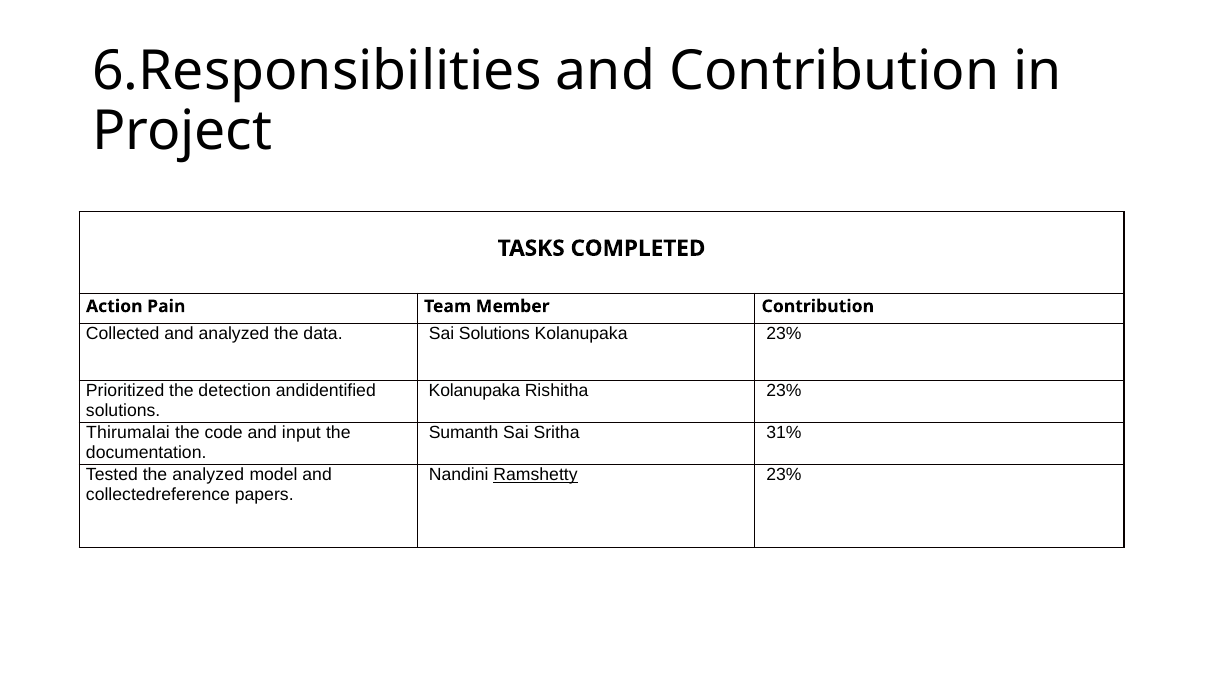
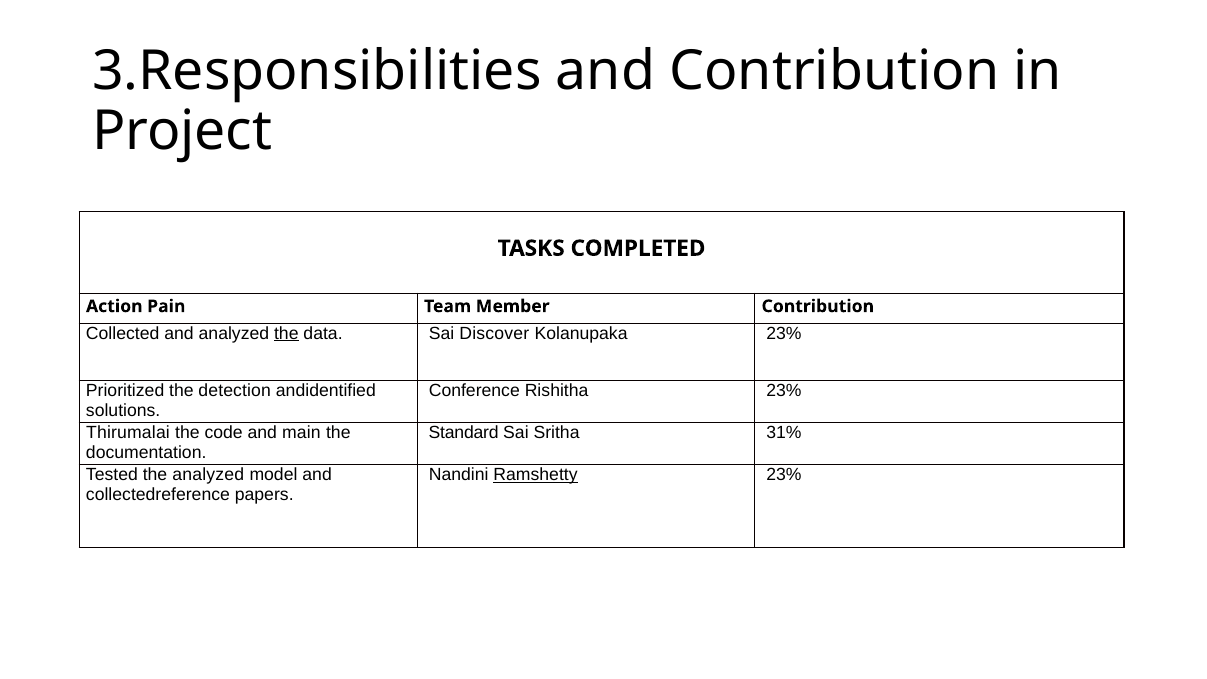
6.Responsibilities: 6.Responsibilities -> 3.Responsibilities
the at (286, 333) underline: none -> present
Sai Solutions: Solutions -> Discover
Kolanupaka at (474, 391): Kolanupaka -> Conference
input: input -> main
Sumanth: Sumanth -> Standard
